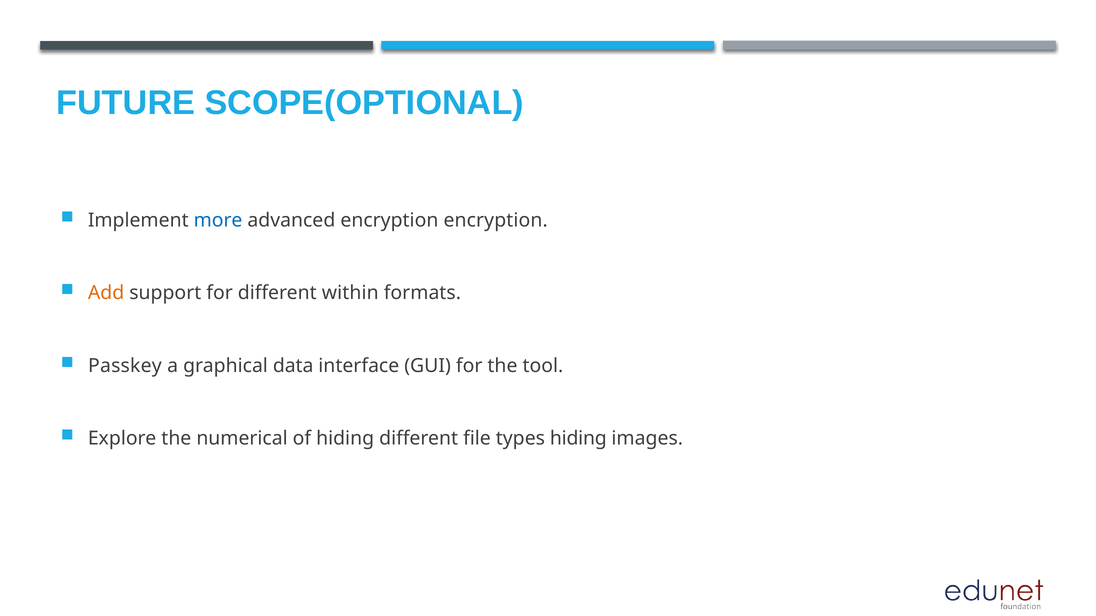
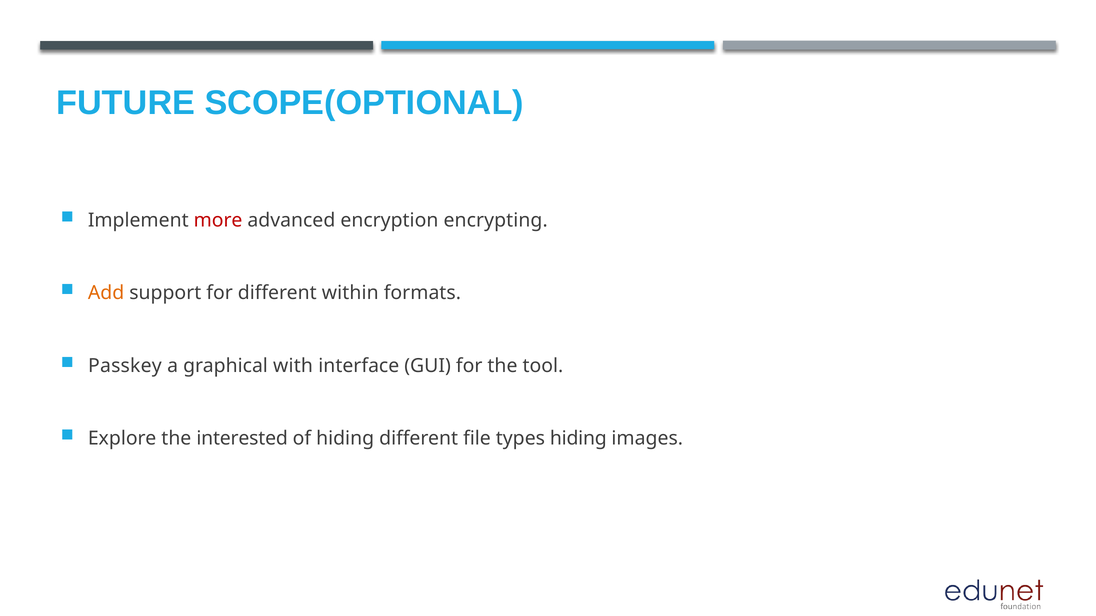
more colour: blue -> red
encryption encryption: encryption -> encrypting
data: data -> with
numerical: numerical -> interested
